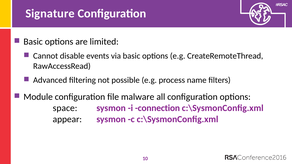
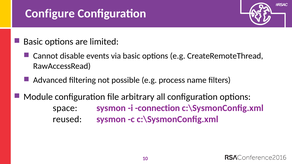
Signature: Signature -> Configure
malware: malware -> arbitrary
appear: appear -> reused
